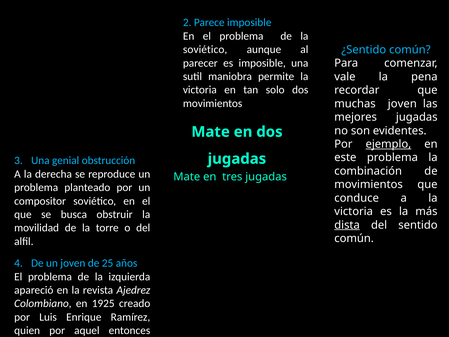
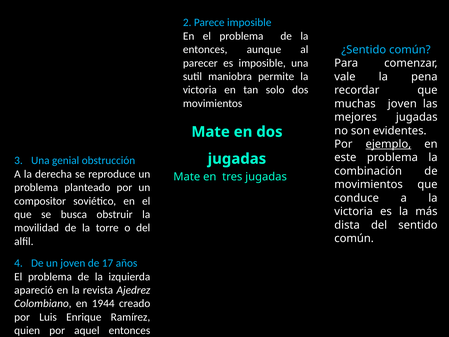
soviético at (205, 49): soviético -> entonces
dista underline: present -> none
25: 25 -> 17
1925: 1925 -> 1944
